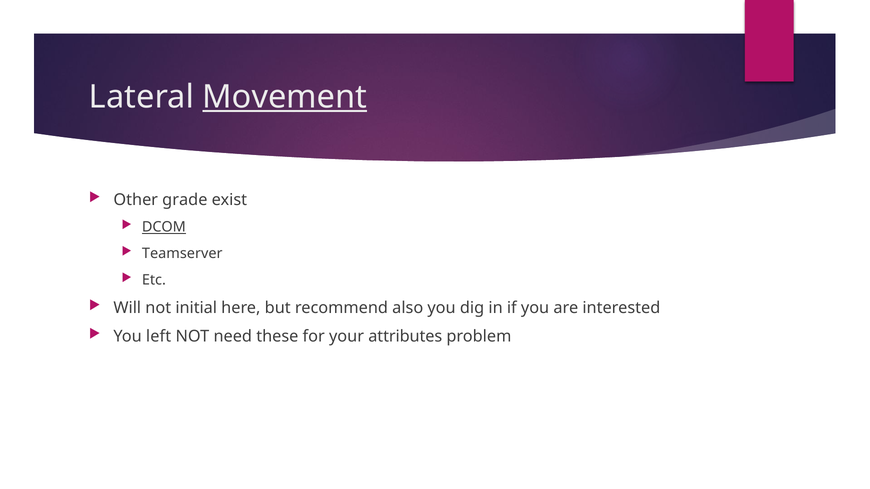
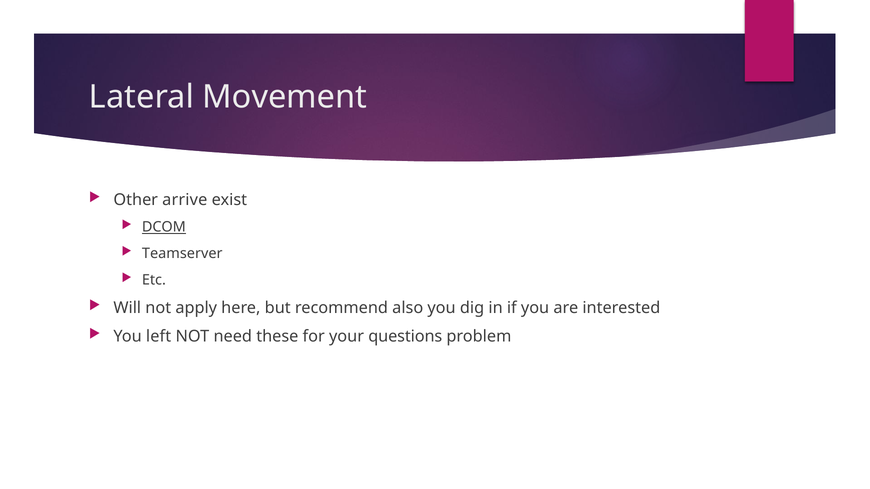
Movement underline: present -> none
grade: grade -> arrive
initial: initial -> apply
attributes: attributes -> questions
